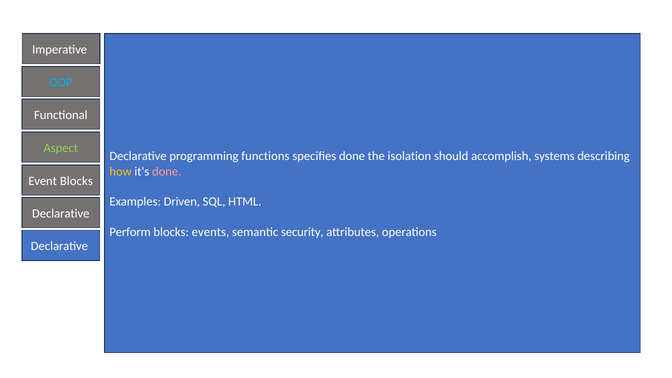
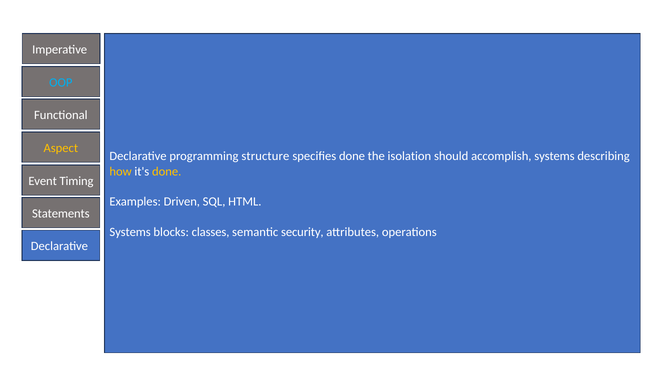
Aspect colour: light green -> yellow
functions: functions -> structure
done at (167, 171) colour: pink -> yellow
Event Blocks: Blocks -> Timing
Declarative at (61, 214): Declarative -> Statements
Perform at (130, 232): Perform -> Systems
events: events -> classes
